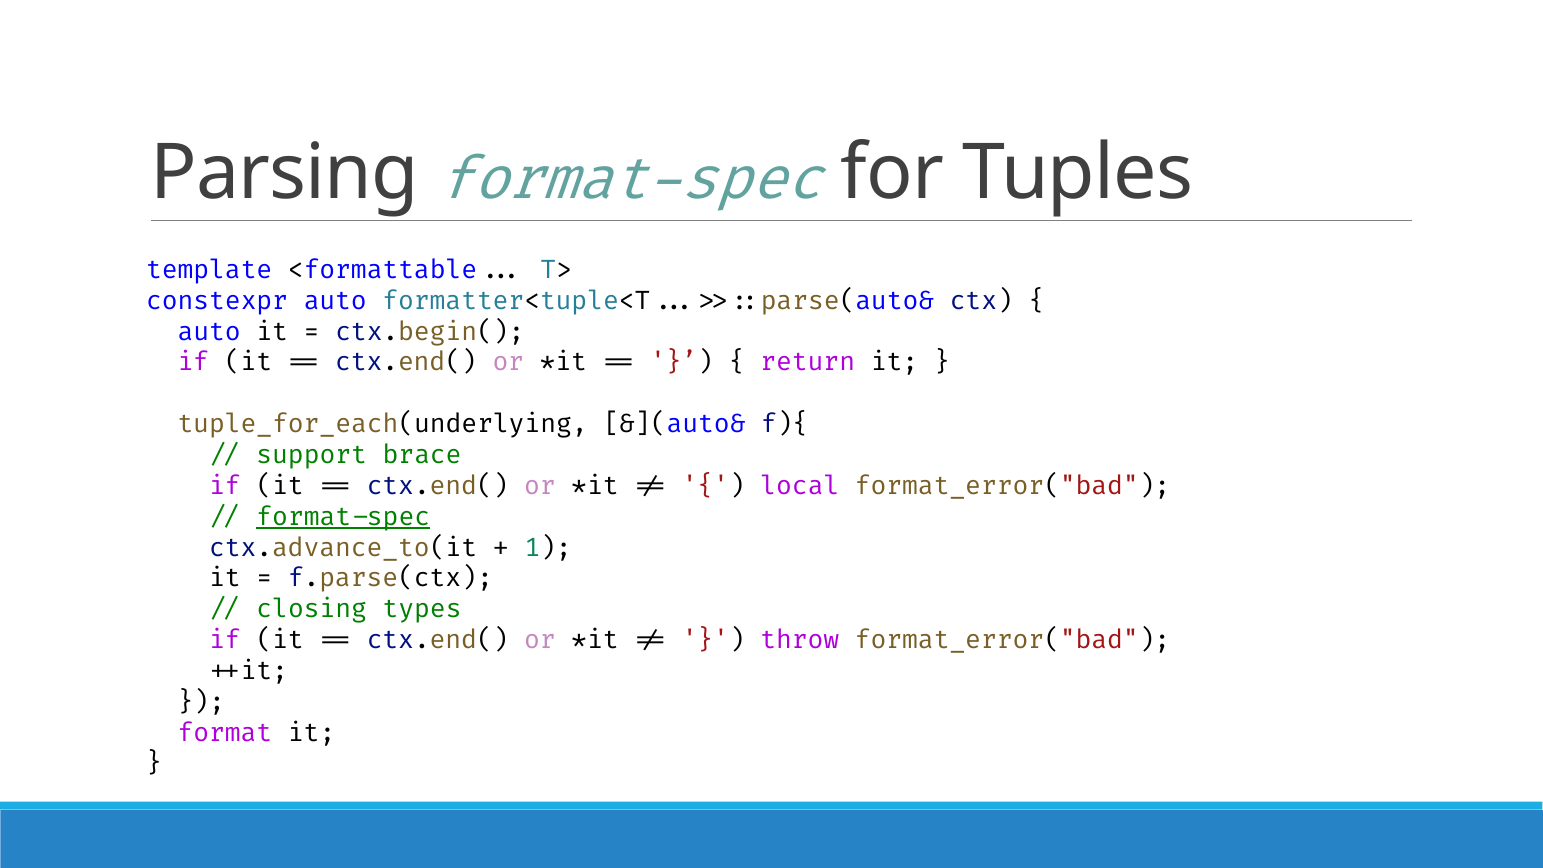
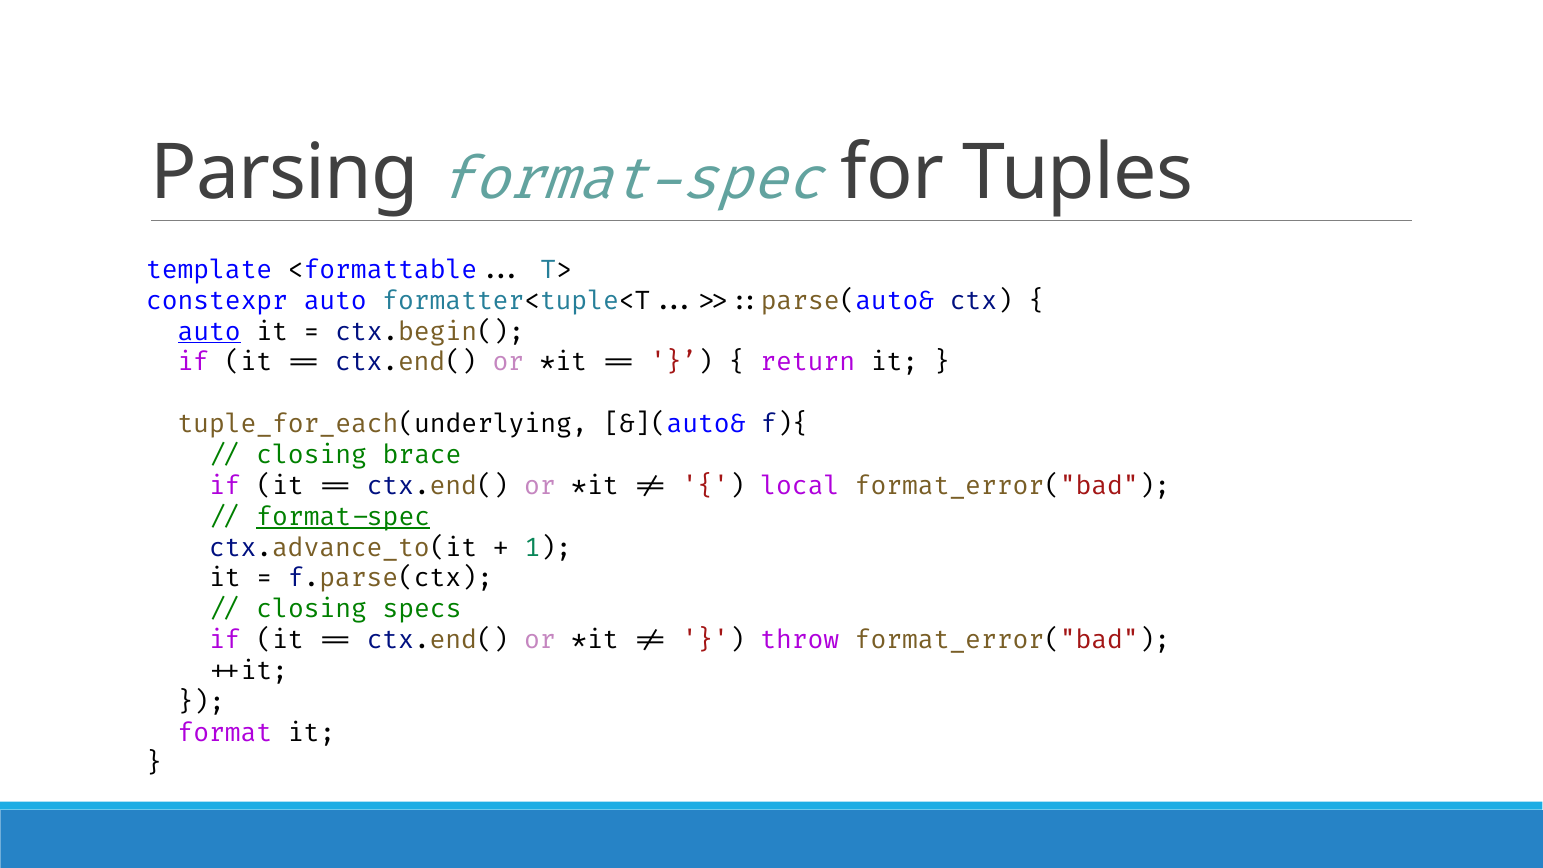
auto at (209, 332) underline: none -> present
support at (312, 455): support -> closing
types: types -> specs
